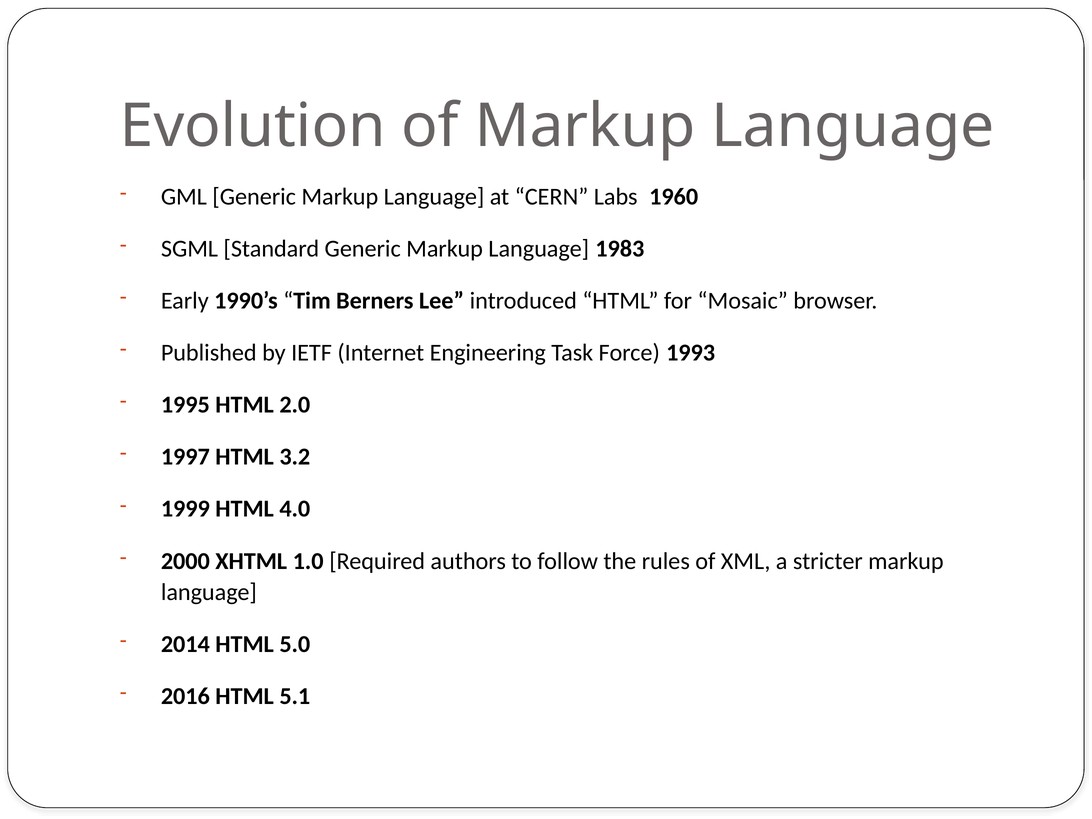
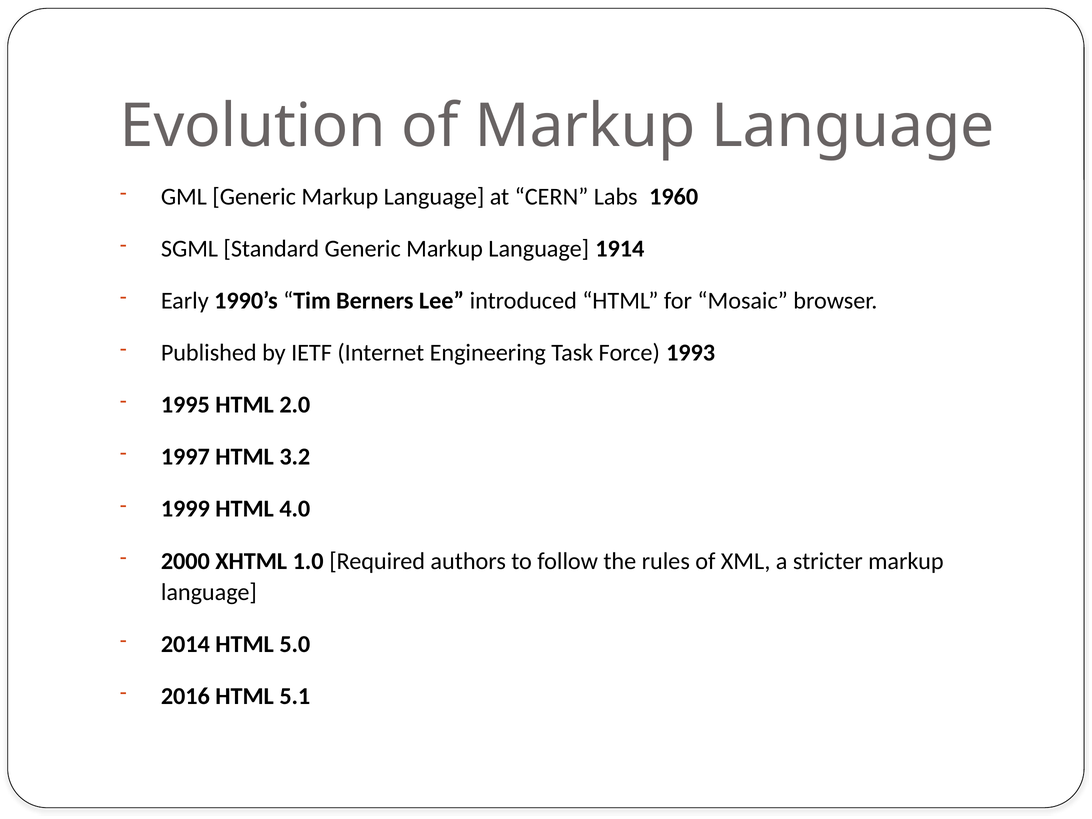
1983: 1983 -> 1914
